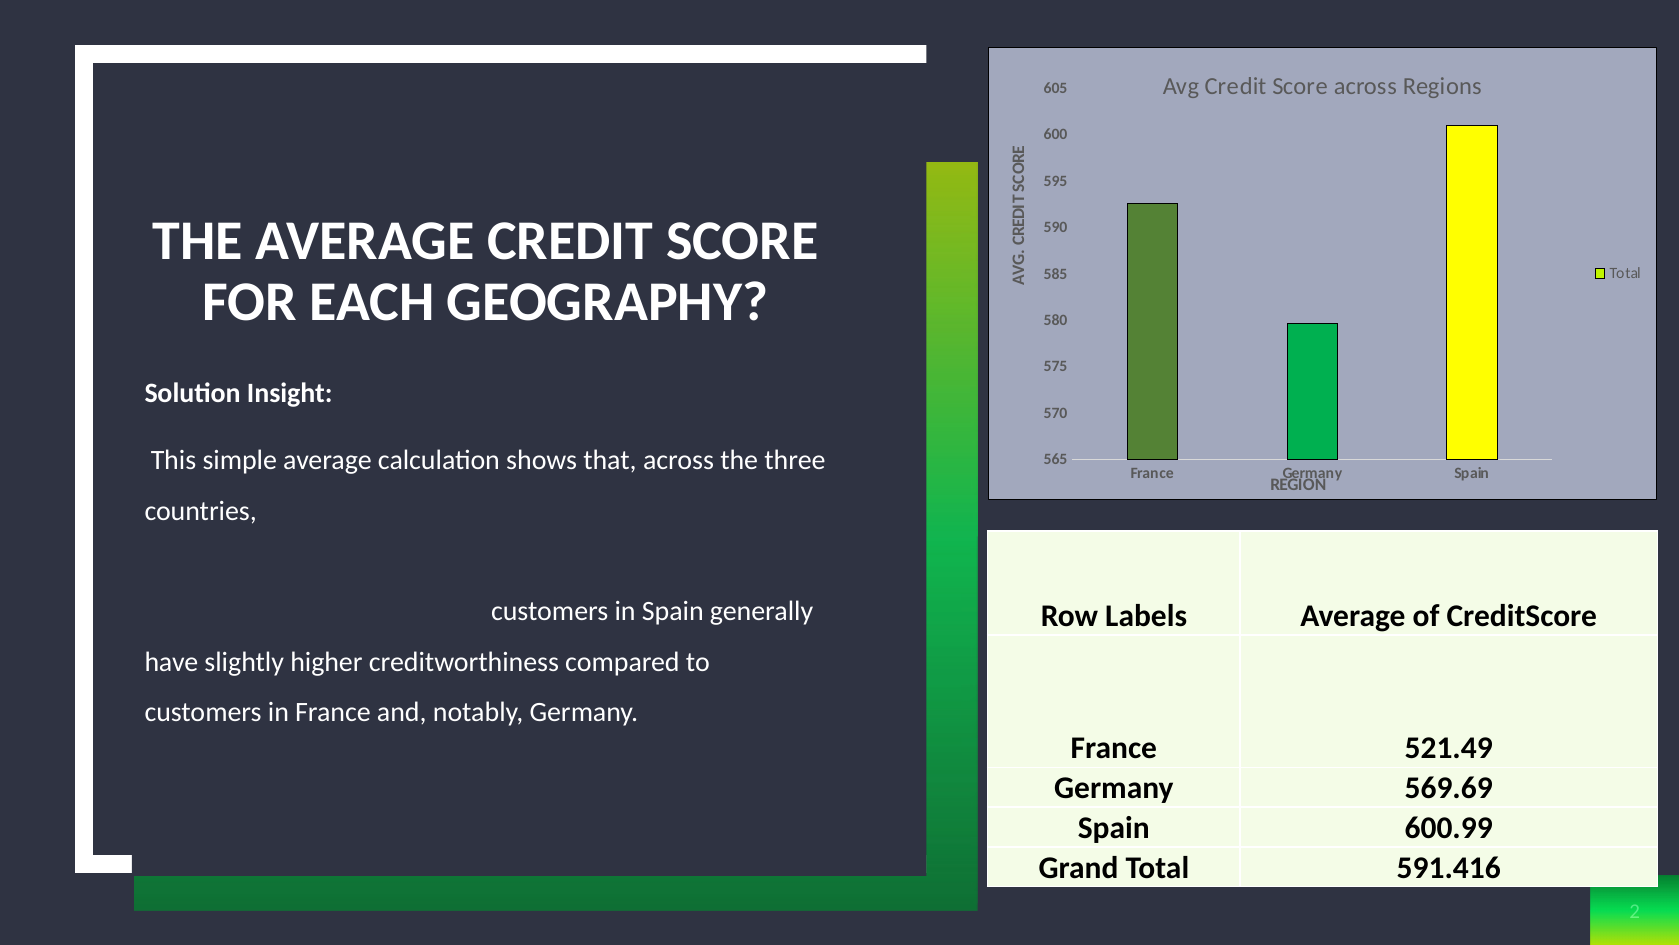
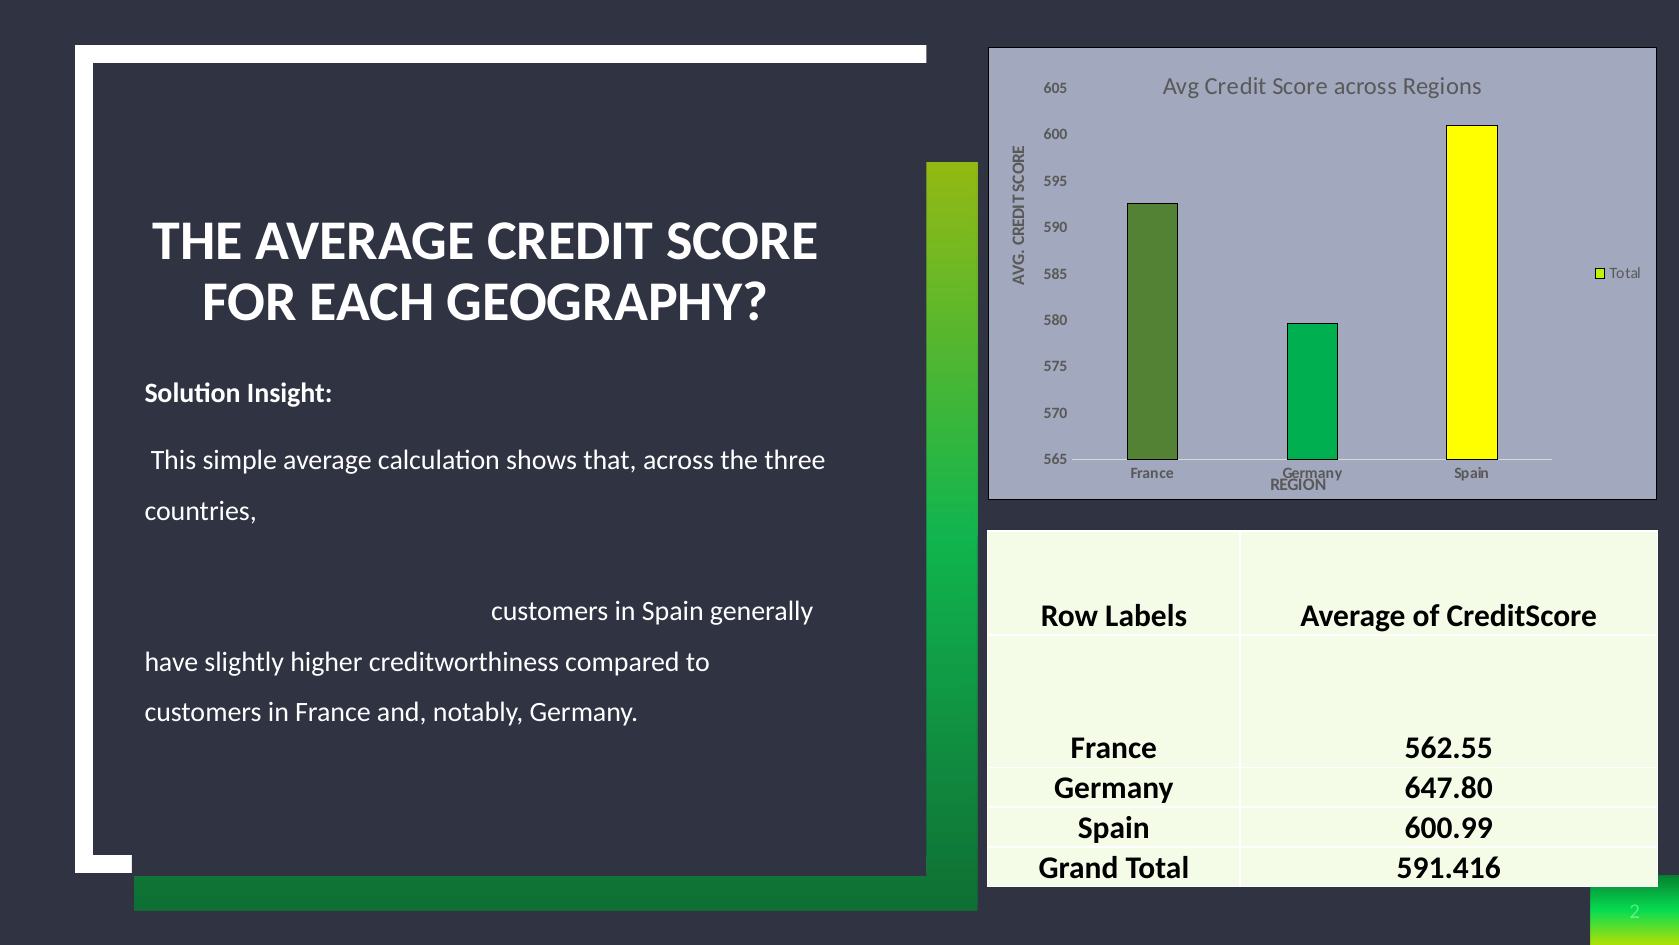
521.49: 521.49 -> 562.55
569.69: 569.69 -> 647.80
